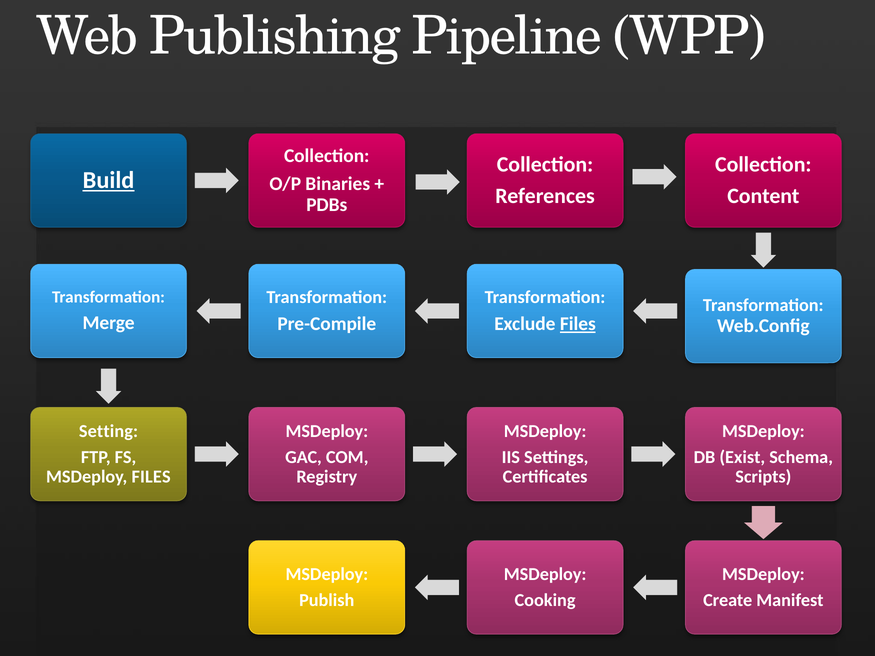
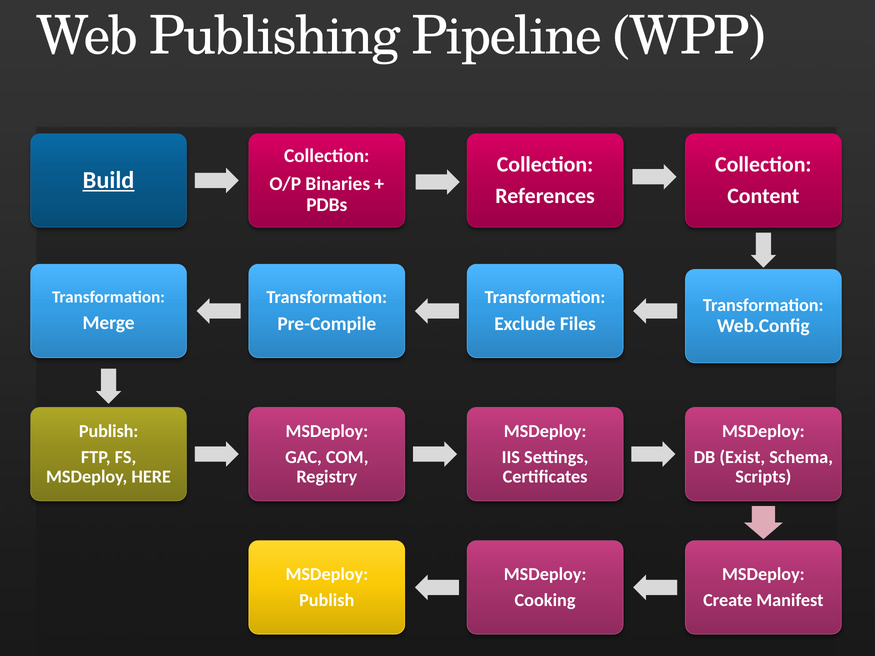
Files at (578, 324) underline: present -> none
Setting at (109, 431): Setting -> Publish
MSDeploy FILES: FILES -> HERE
